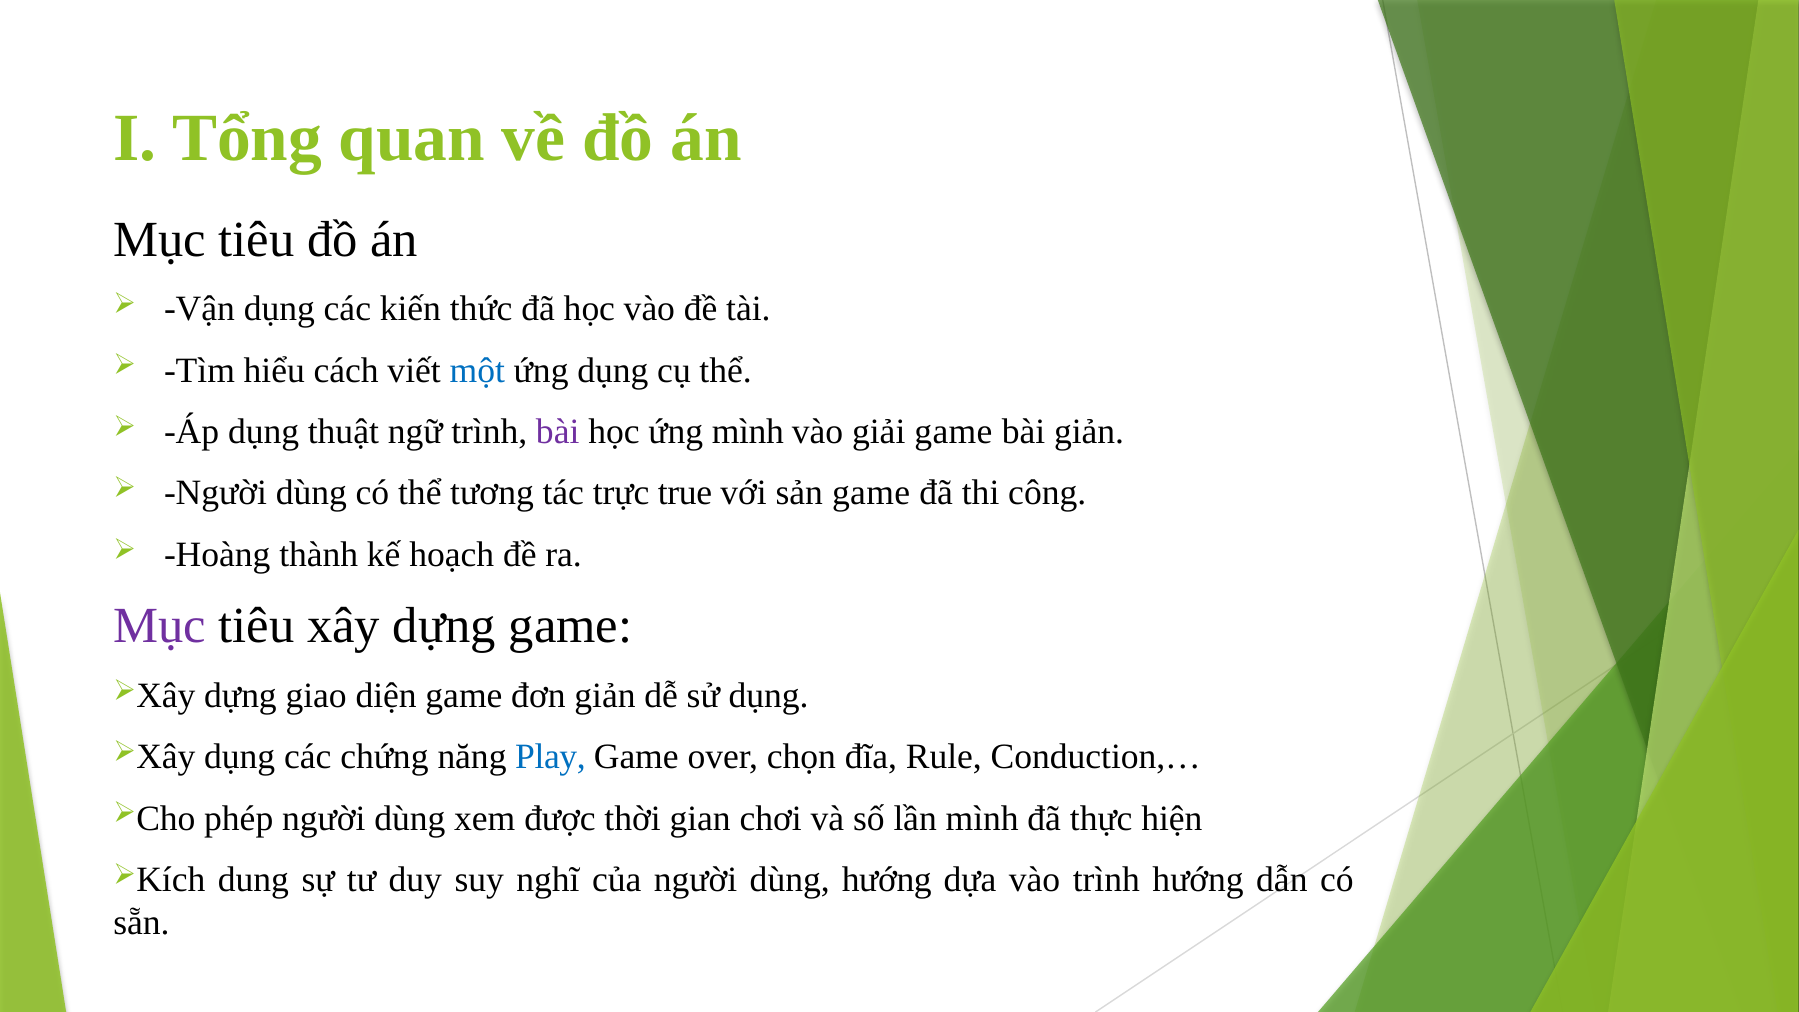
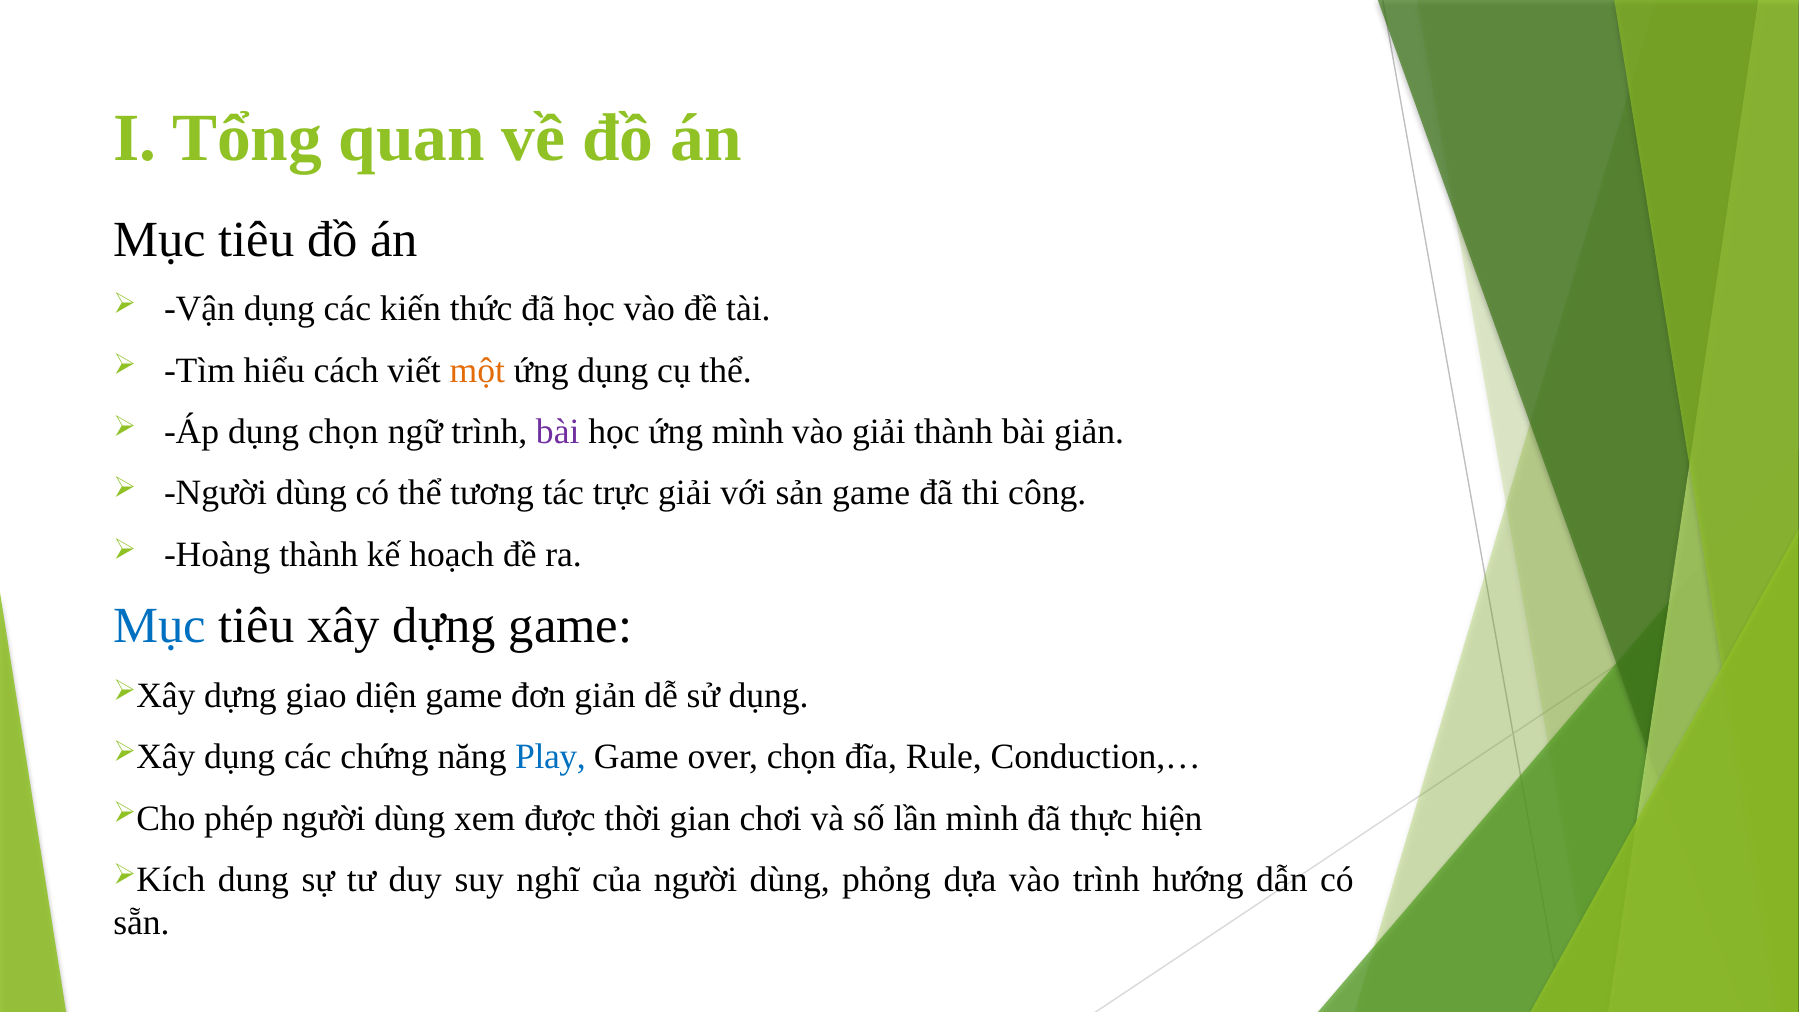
một colour: blue -> orange
dụng thuật: thuật -> chọn
giải game: game -> thành
trực true: true -> giải
Mục at (160, 626) colour: purple -> blue
dùng hướng: hướng -> phỏng
